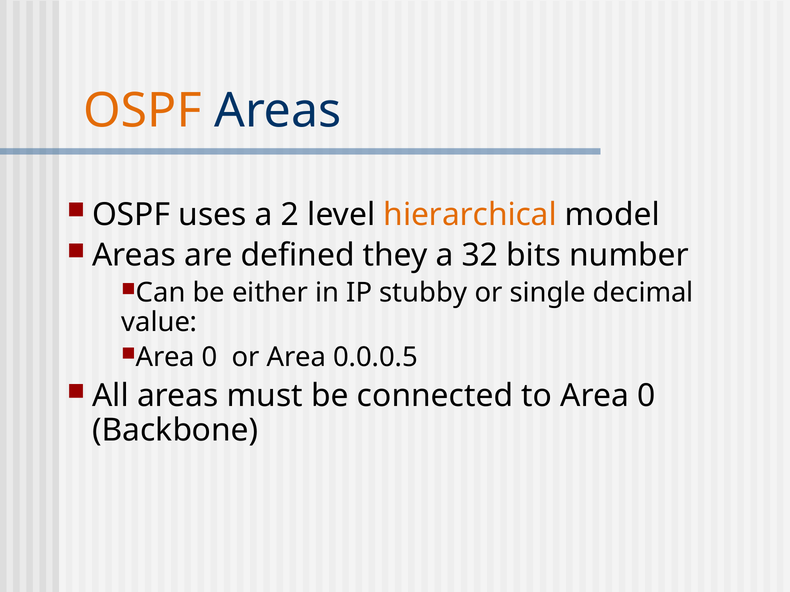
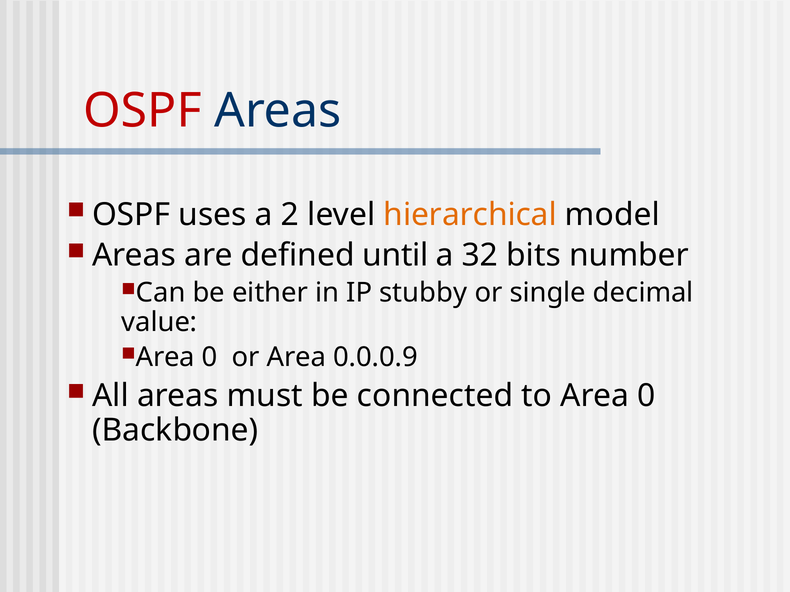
OSPF at (142, 111) colour: orange -> red
they: they -> until
0.0.0.5: 0.0.0.5 -> 0.0.0.9
